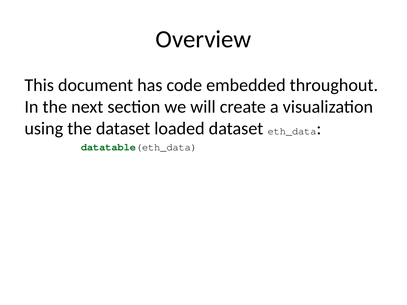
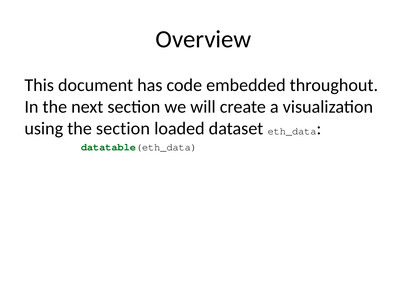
the dataset: dataset -> section
